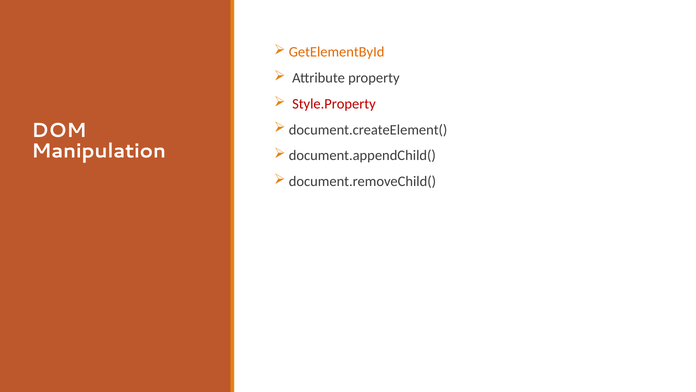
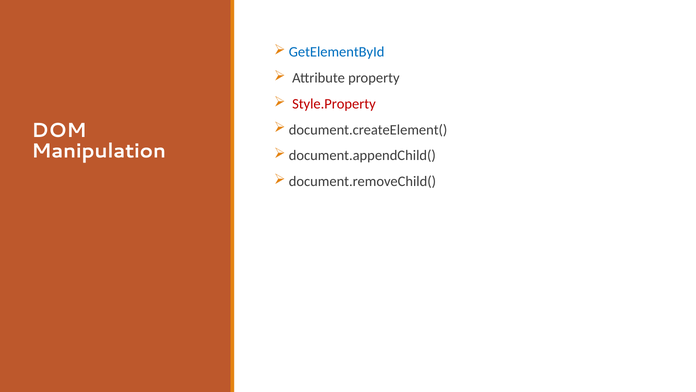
GetElementById colour: orange -> blue
